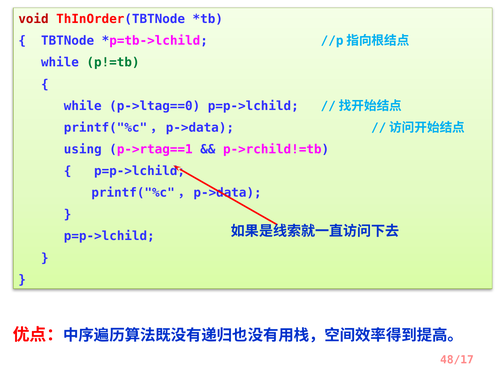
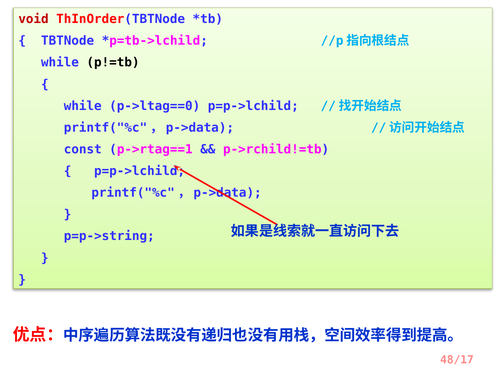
p!=tb colour: green -> black
using: using -> const
p=p->lchild at (109, 236): p=p->lchild -> p=p->string
